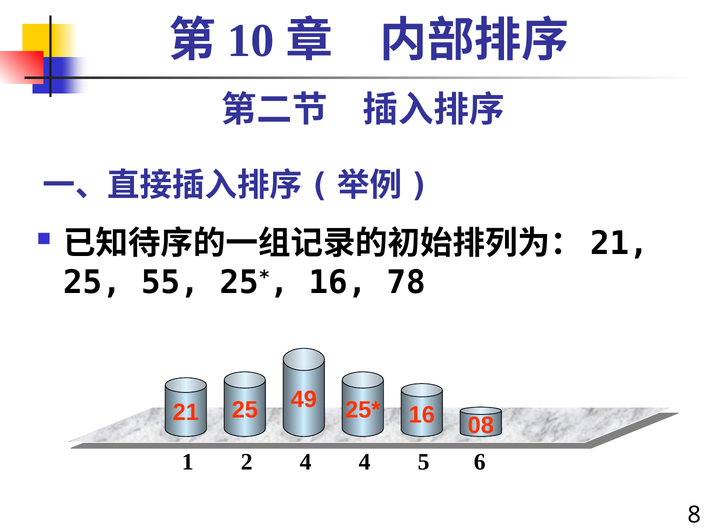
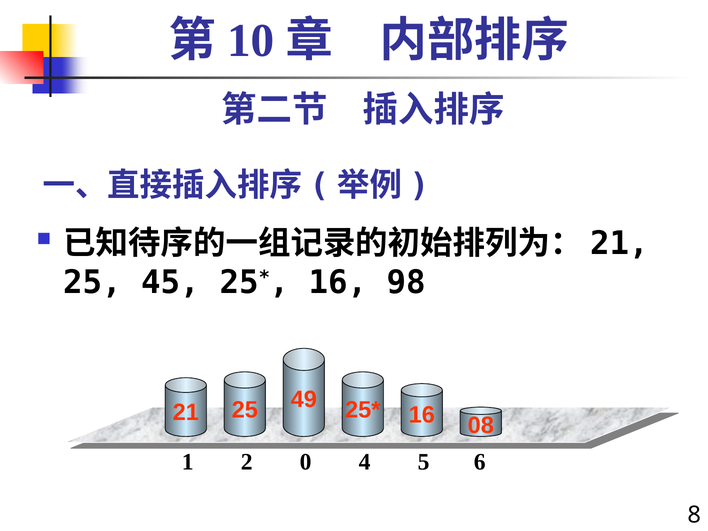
55: 55 -> 45
78: 78 -> 98
2 4: 4 -> 0
